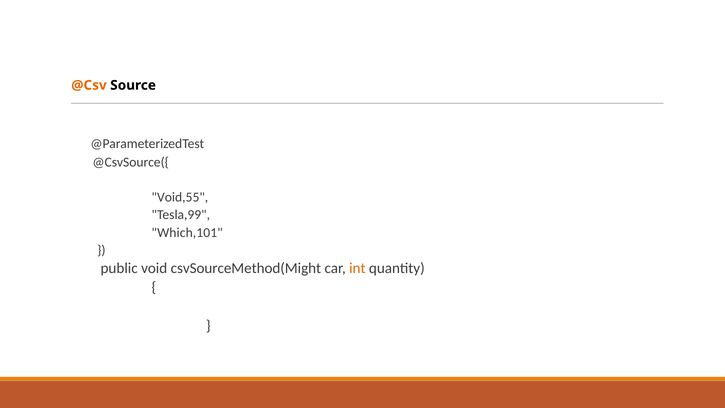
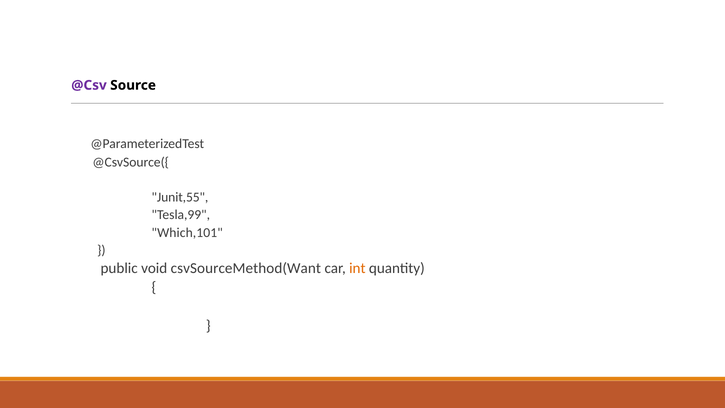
@Csv colour: orange -> purple
Void,55: Void,55 -> Junit,55
csvSourceMethod(Might: csvSourceMethod(Might -> csvSourceMethod(Want
